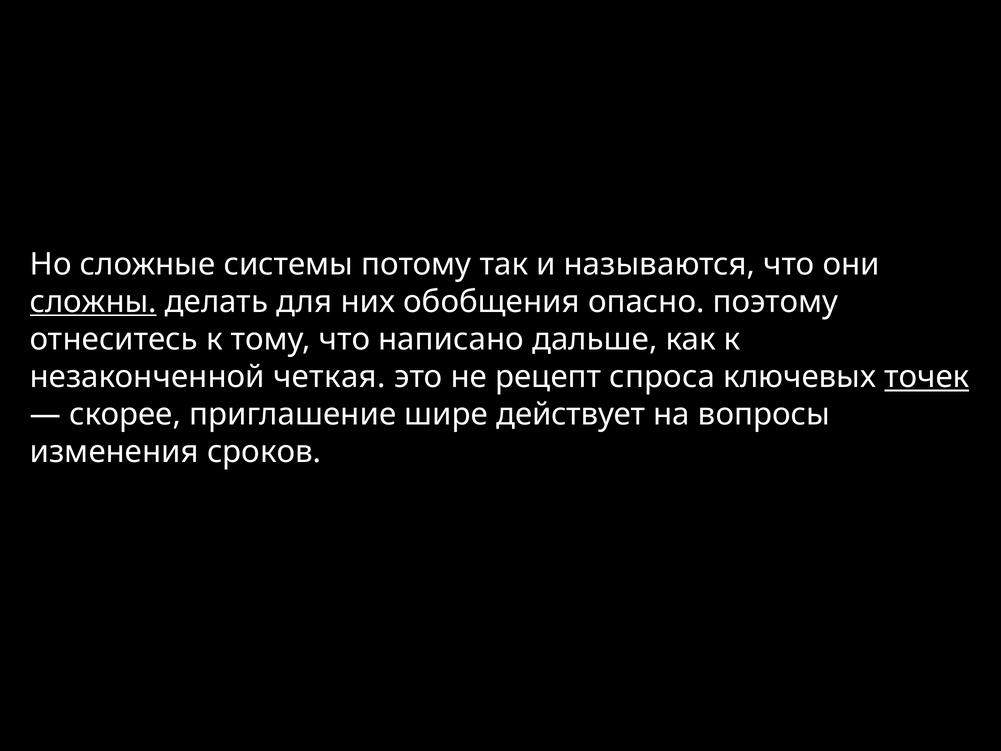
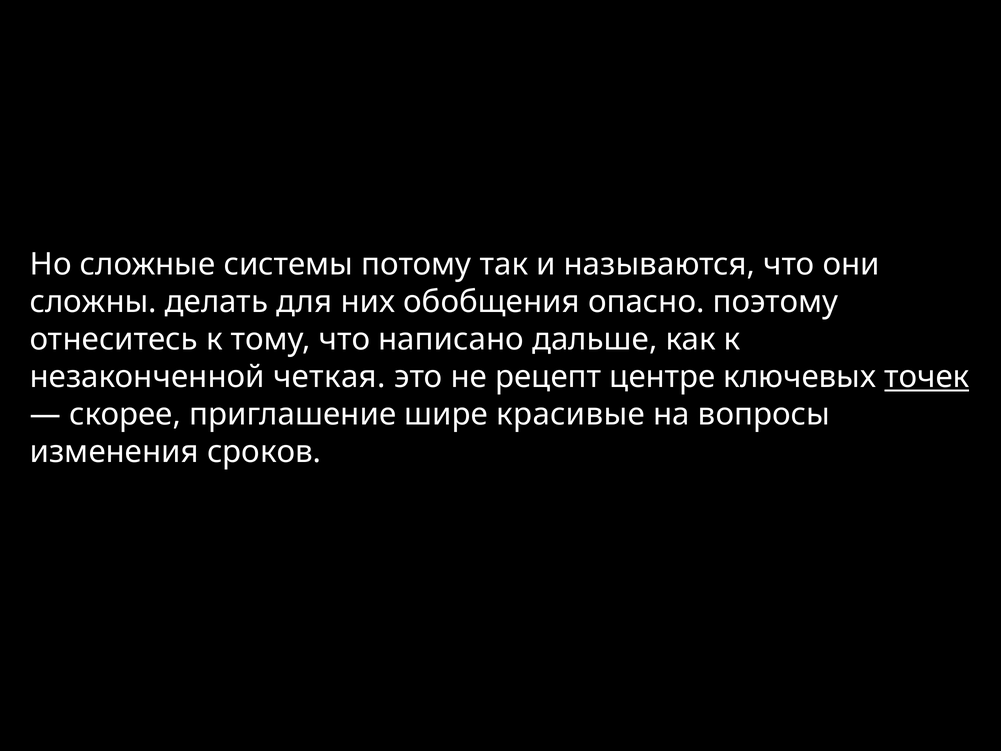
сложны underline: present -> none
спроса: спроса -> центре
действует: действует -> красивые
